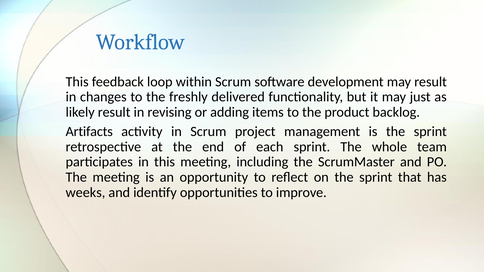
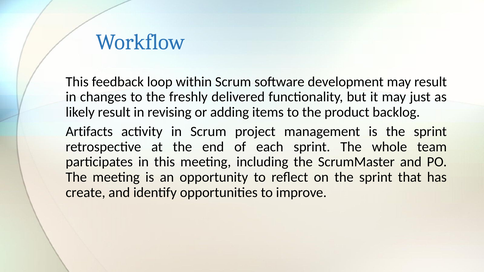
weeks: weeks -> create
